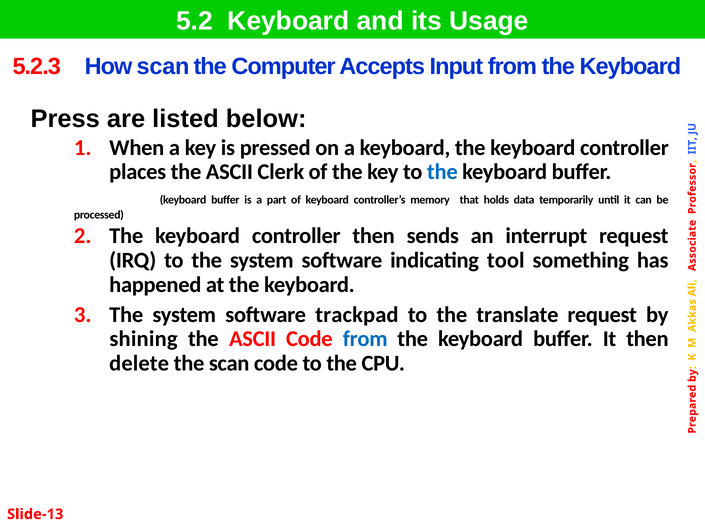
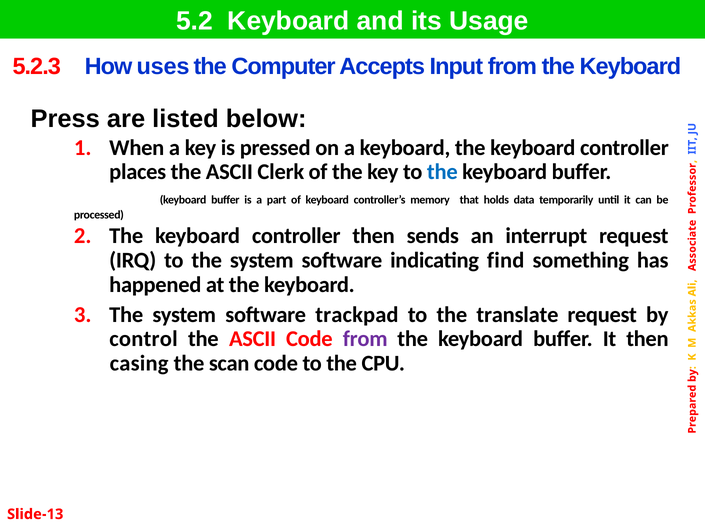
How scan: scan -> uses
tool: tool -> find
shining: shining -> control
from at (365, 340) colour: blue -> purple
delete: delete -> casing
